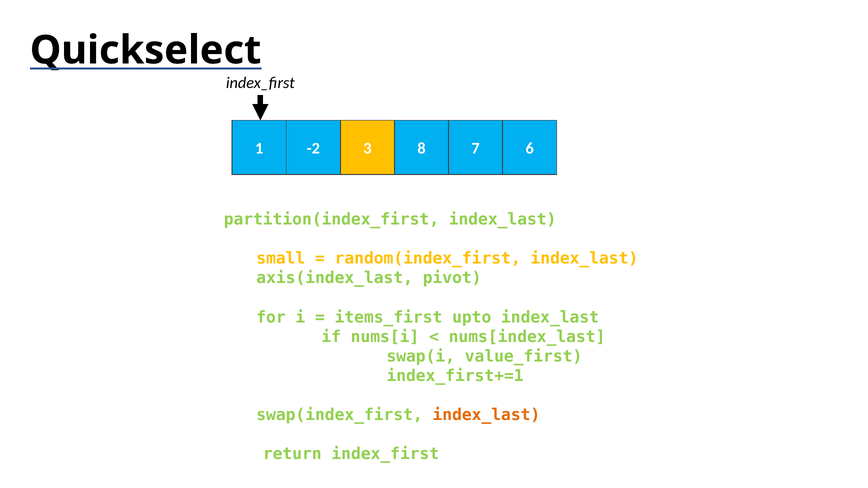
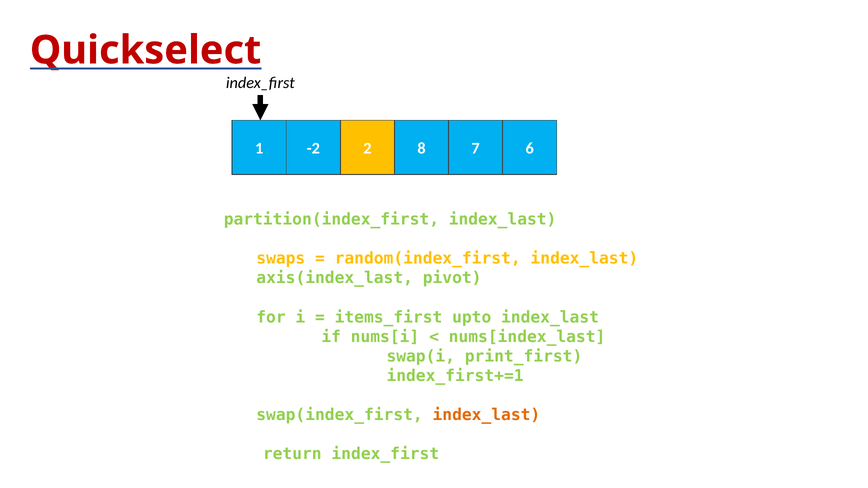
Quickselect colour: black -> red
3: 3 -> 2
small: small -> swaps
value_first: value_first -> print_first
